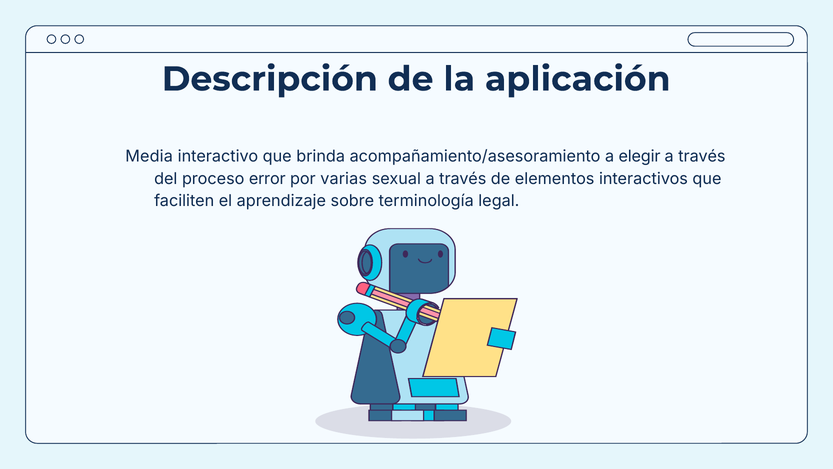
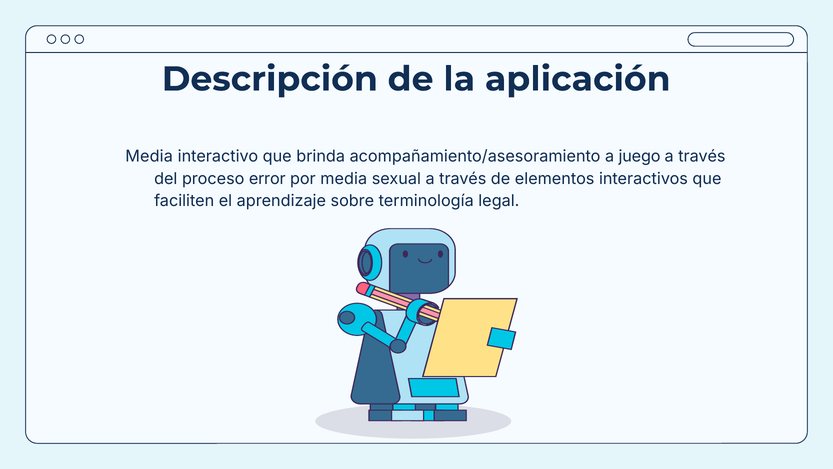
elegir: elegir -> juego
por varias: varias -> media
